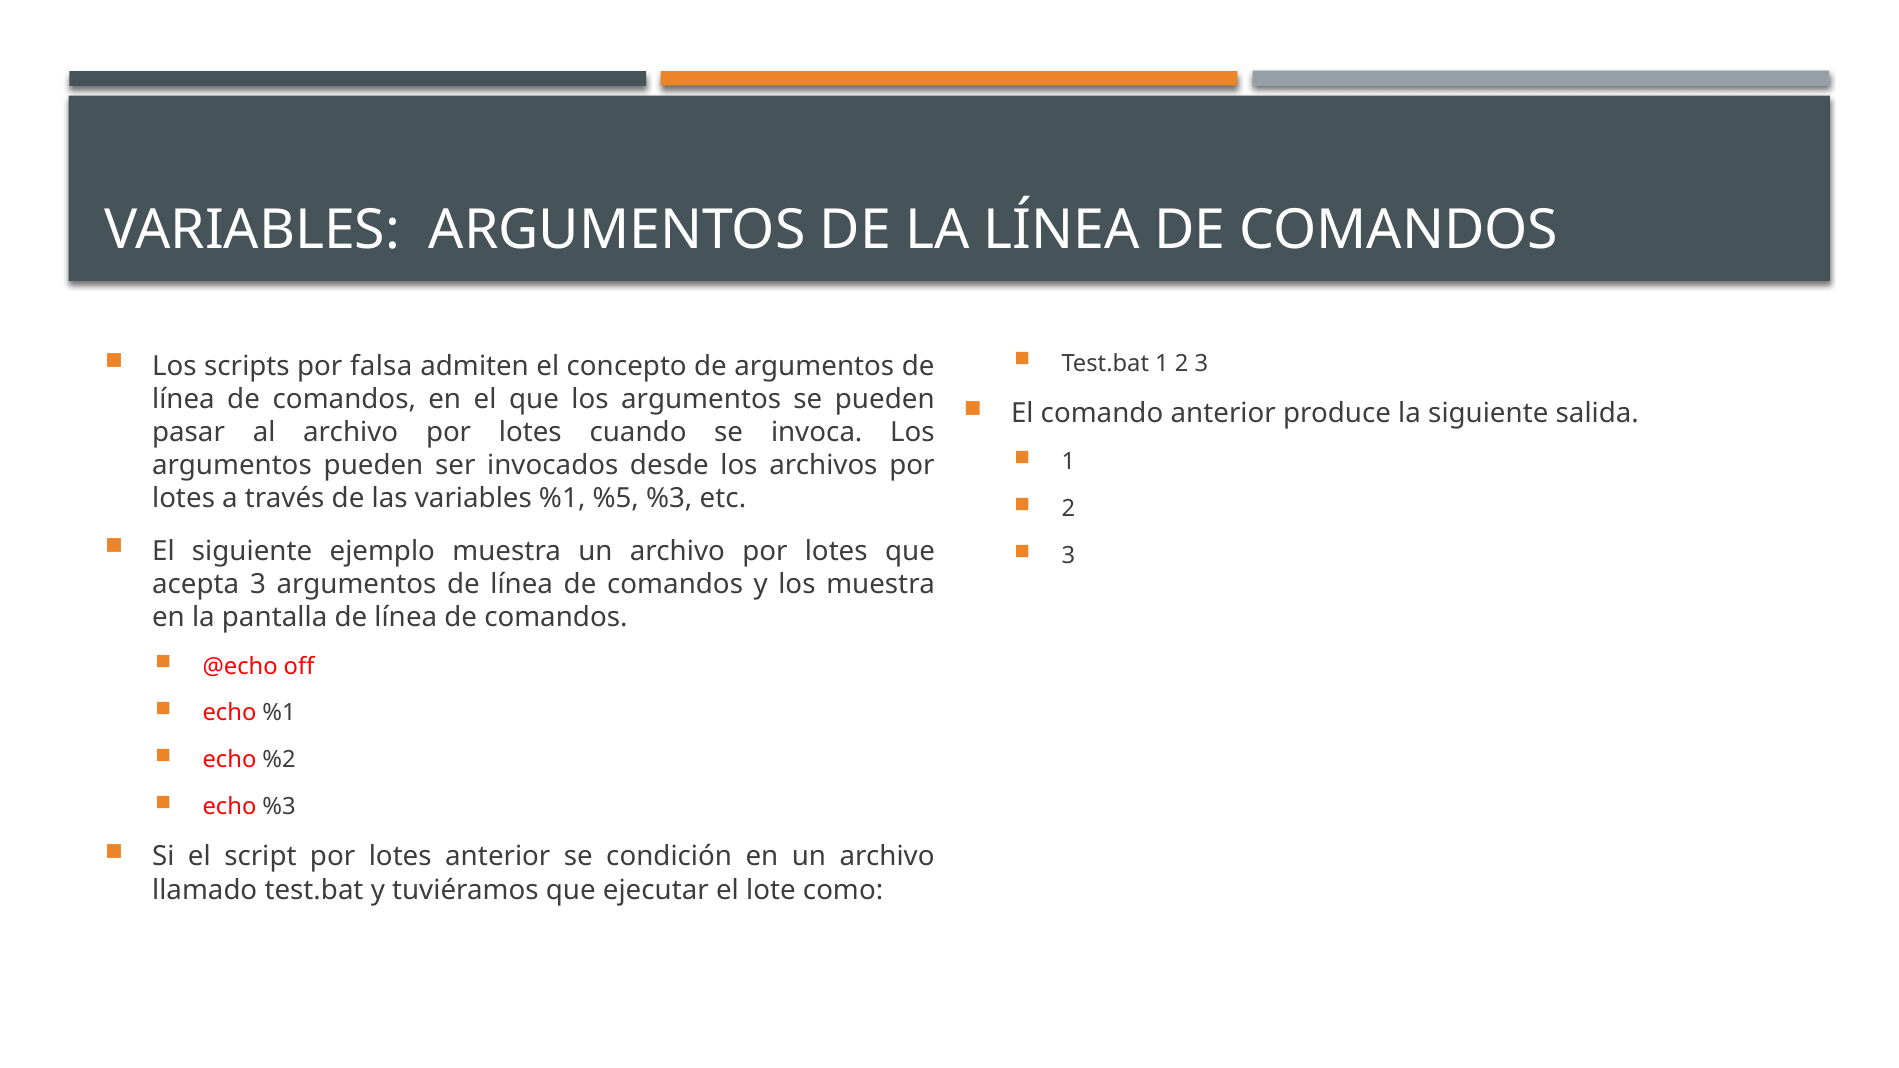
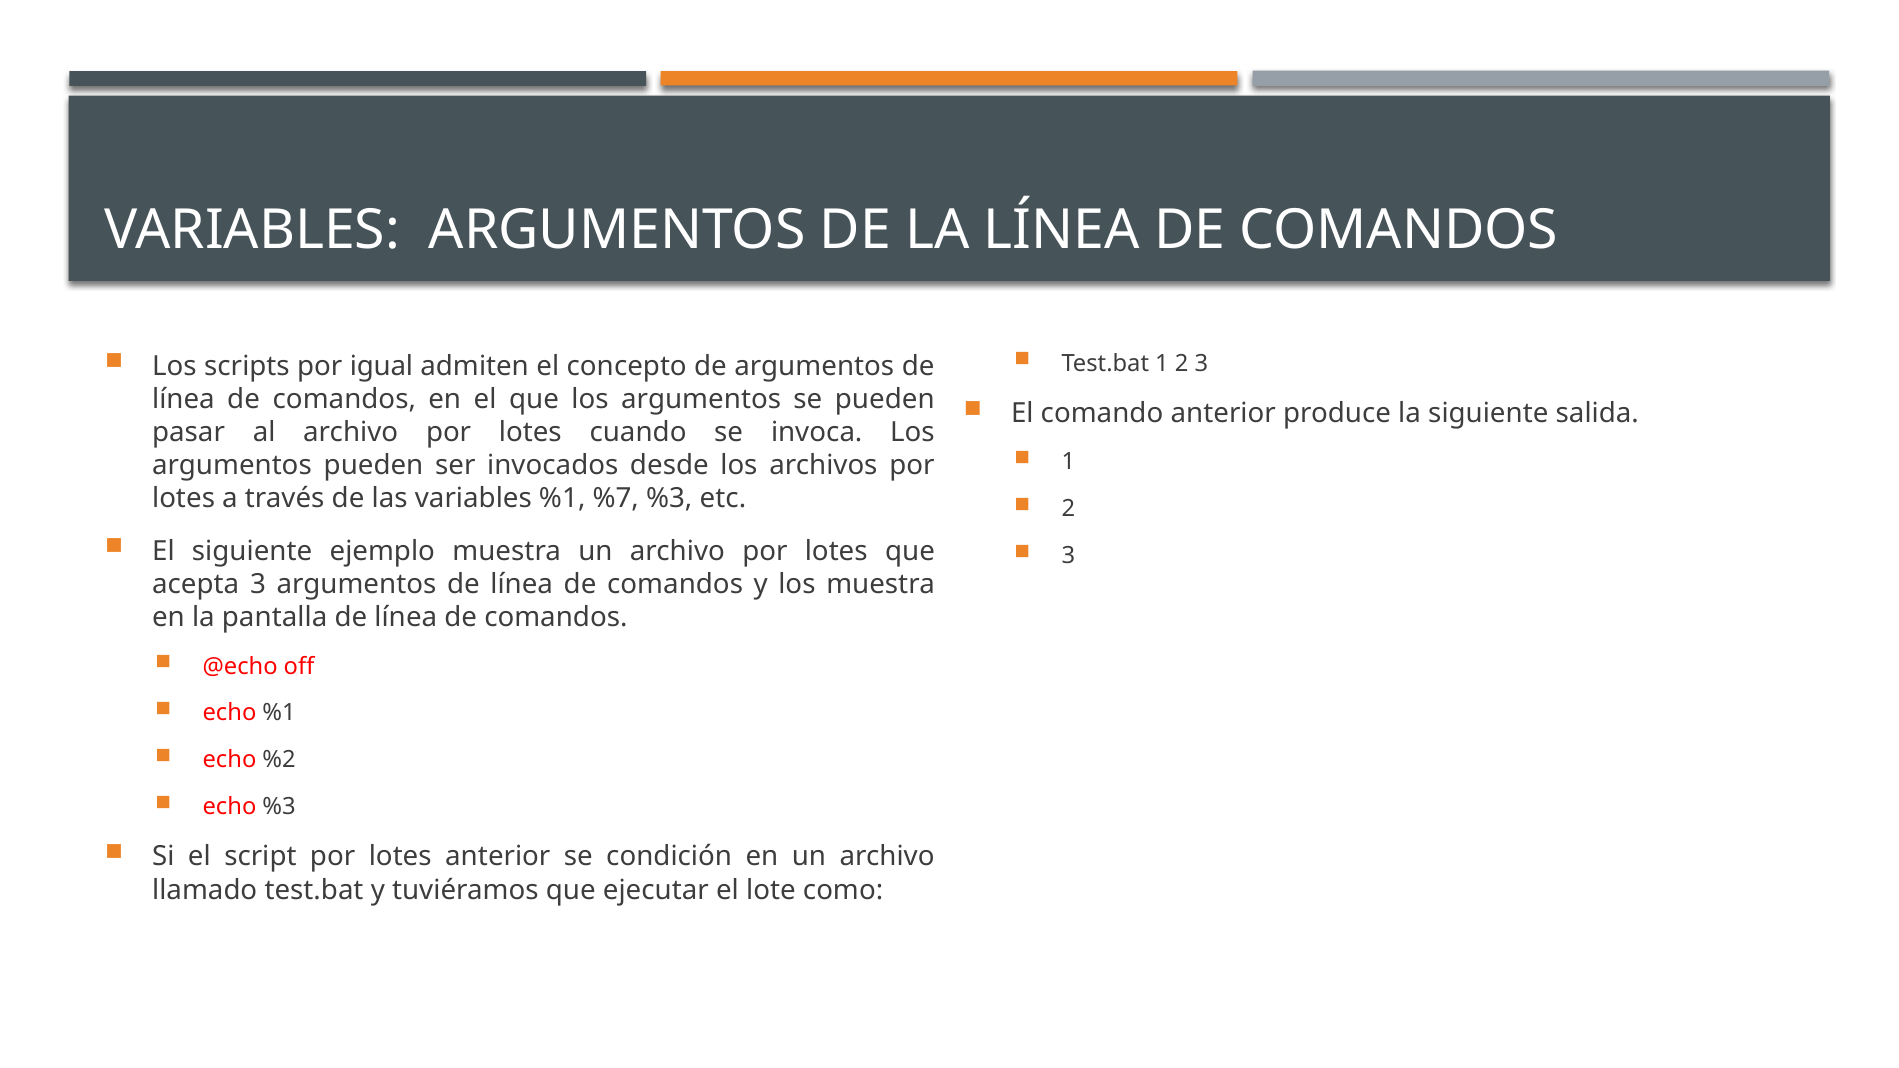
falsa: falsa -> igual
%5: %5 -> %7
